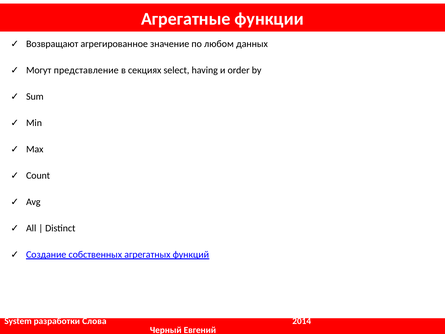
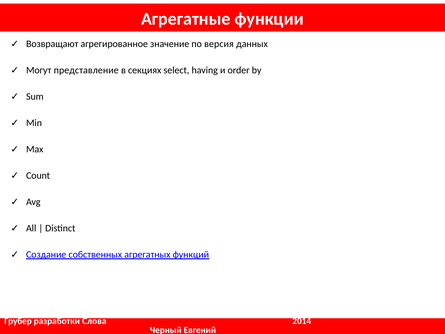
любом: любом -> версия
System: System -> Грубер
